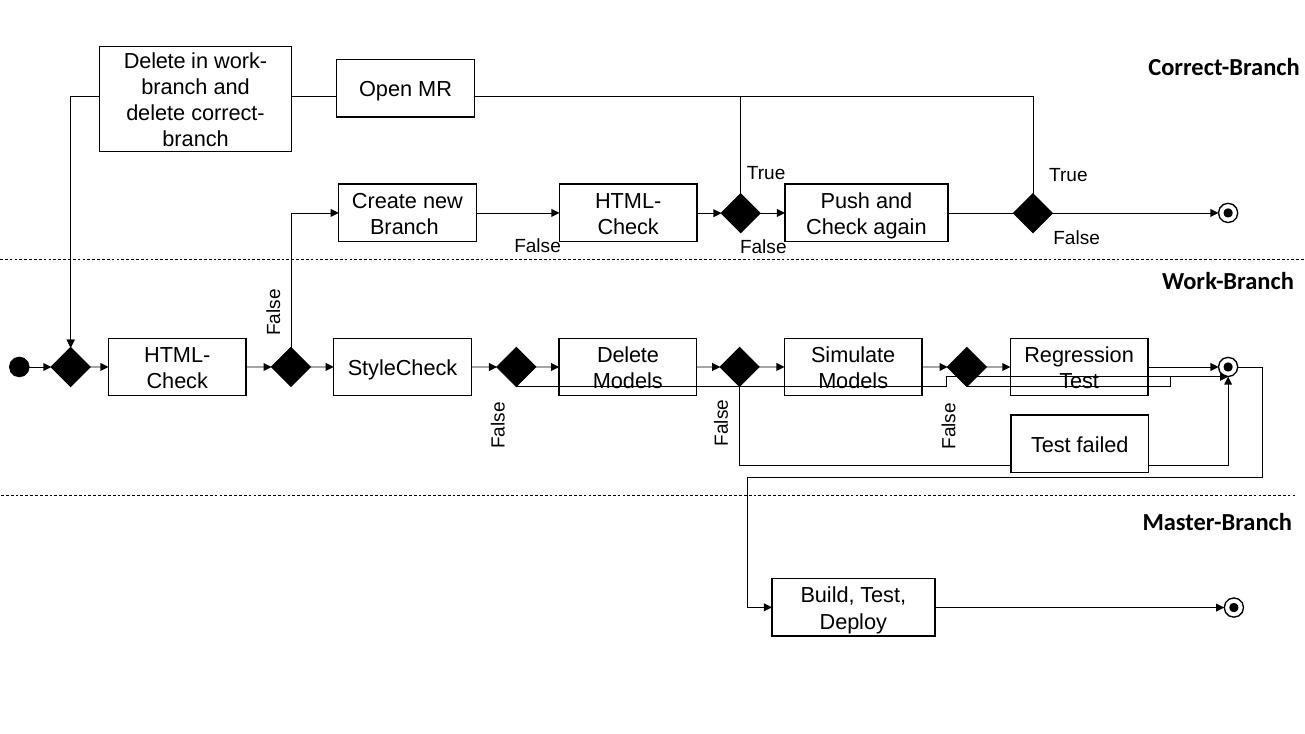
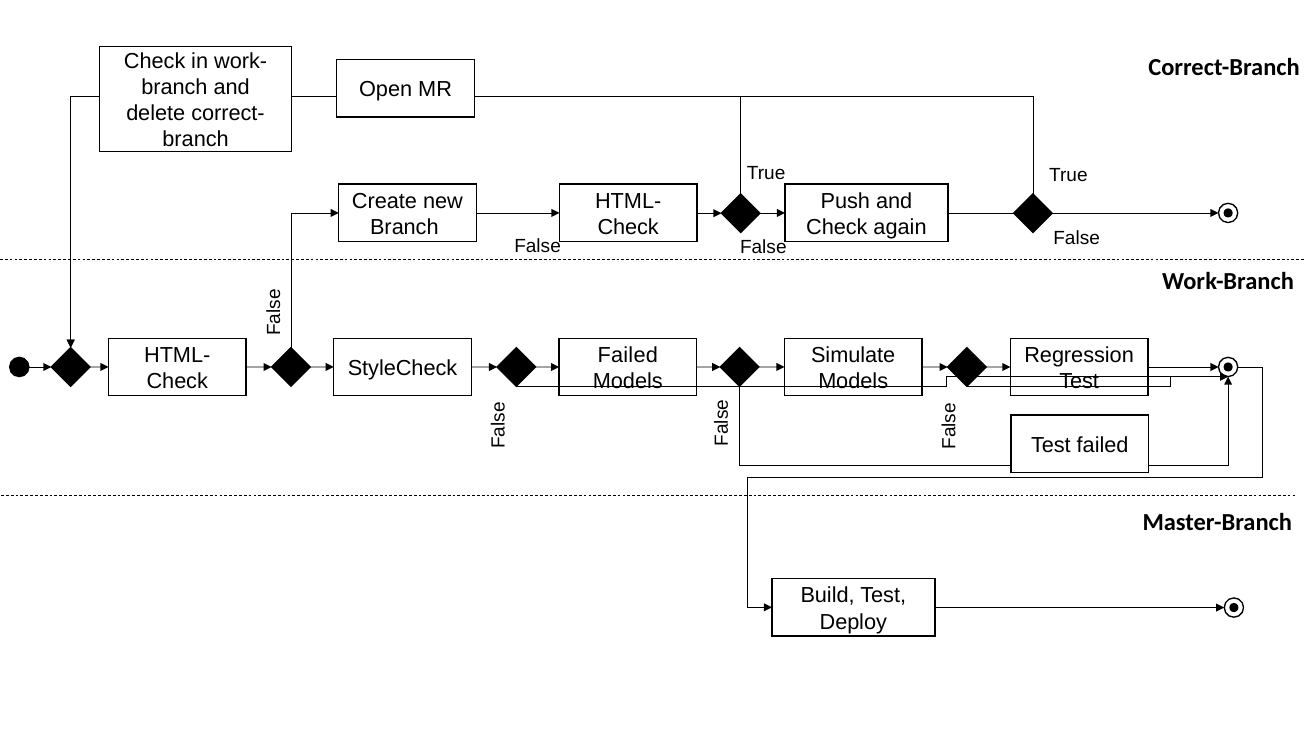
Delete at (155, 61): Delete -> Check
Delete at (628, 355): Delete -> Failed
